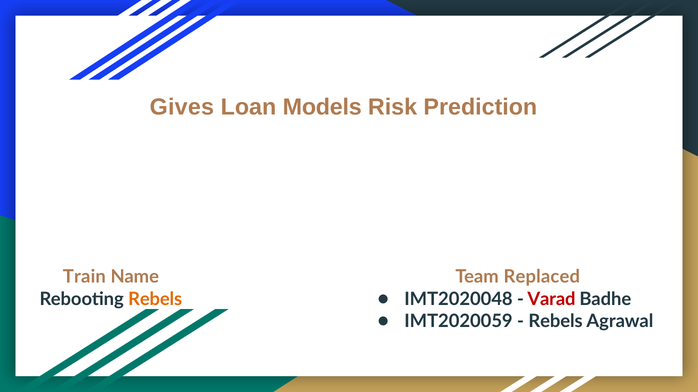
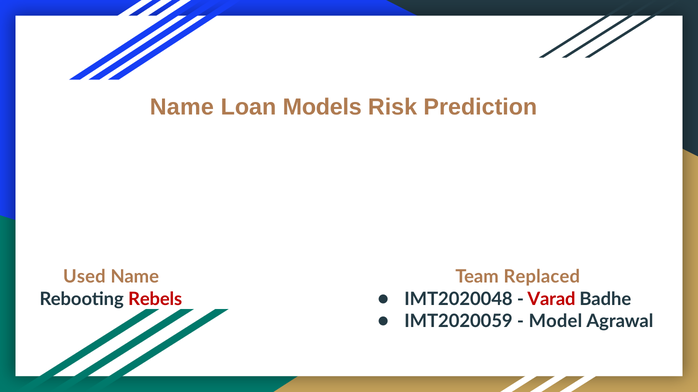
Gives at (182, 107): Gives -> Name
Train: Train -> Used
Rebels at (155, 299) colour: orange -> red
Rebels at (556, 322): Rebels -> Model
